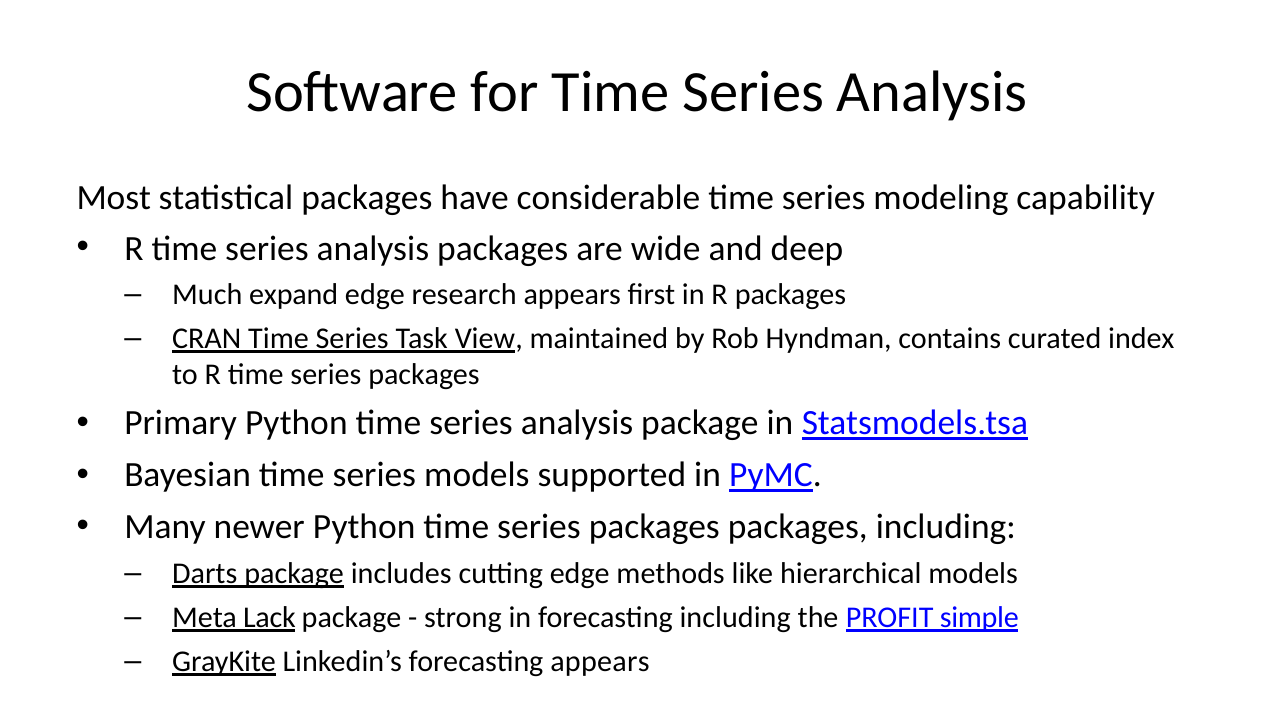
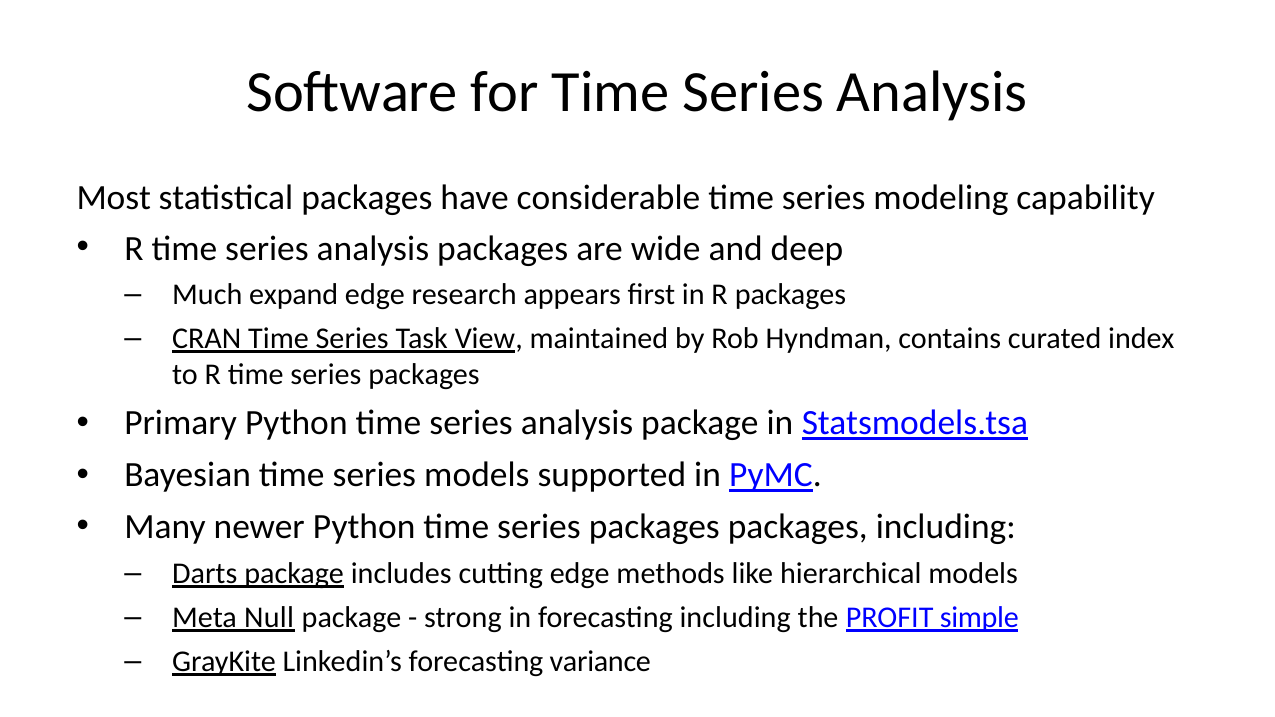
Lack: Lack -> Null
forecasting appears: appears -> variance
